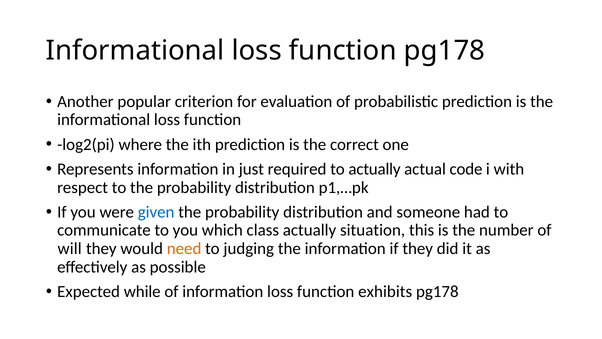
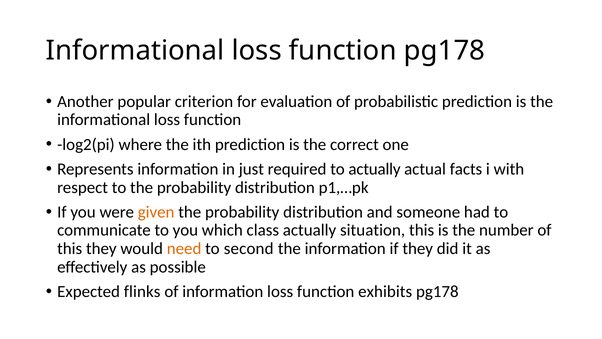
code: code -> facts
given colour: blue -> orange
will at (70, 248): will -> this
judging: judging -> second
while: while -> flinks
